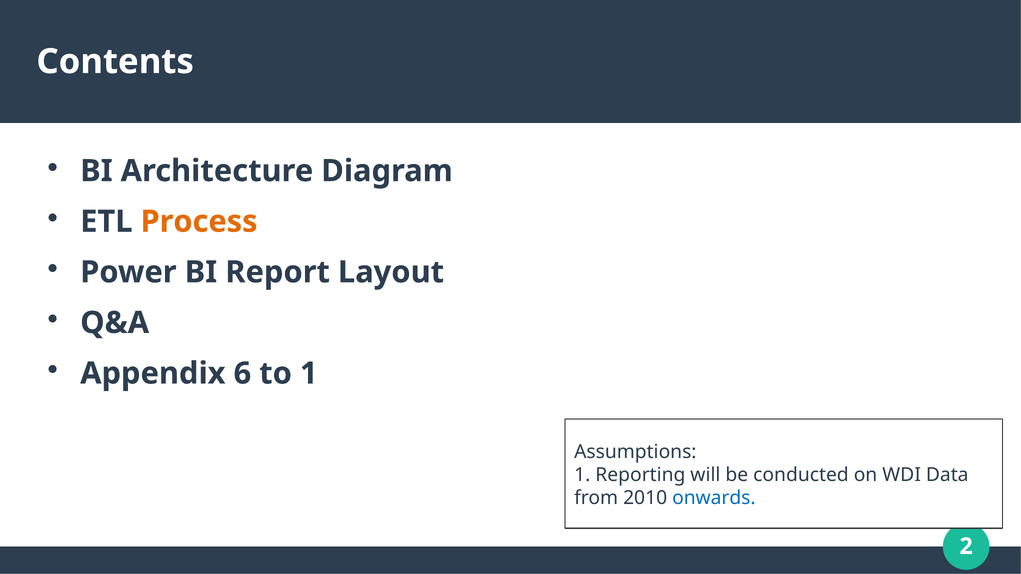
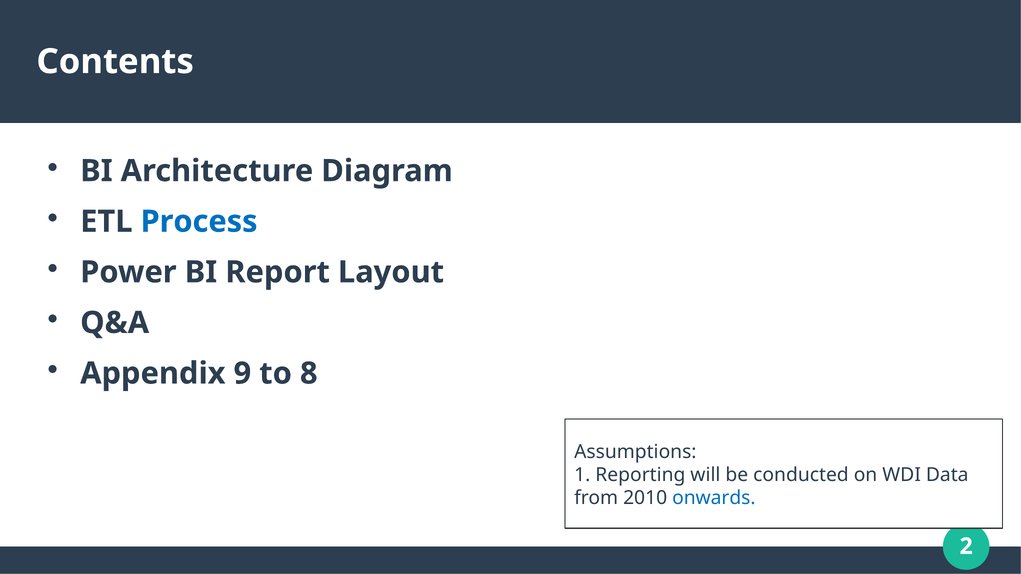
Process colour: orange -> blue
6: 6 -> 9
to 1: 1 -> 8
